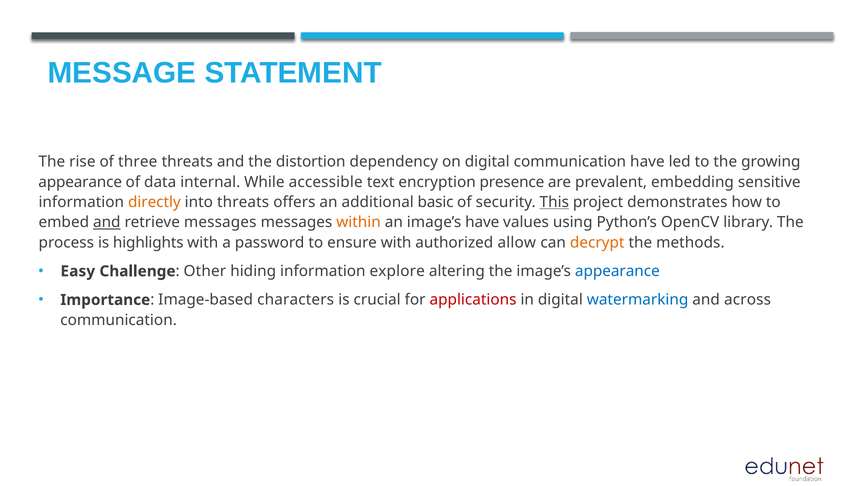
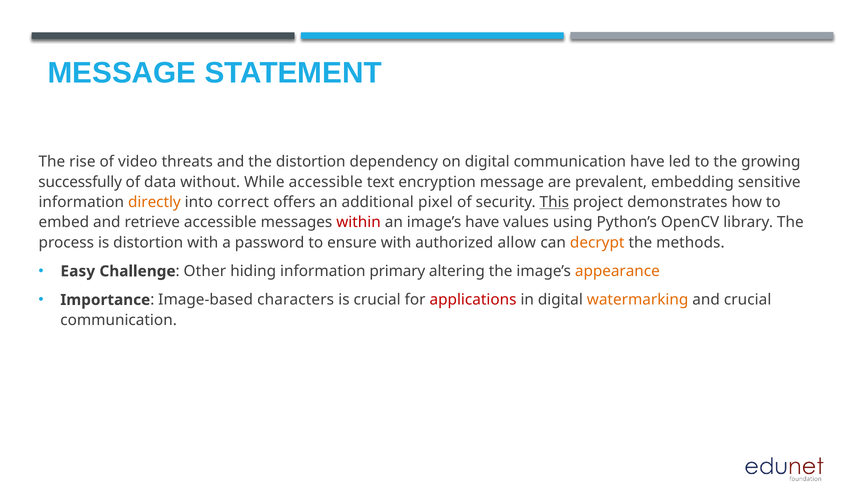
three: three -> video
appearance at (80, 182): appearance -> successfully
internal: internal -> without
encryption presence: presence -> message
into threats: threats -> correct
basic: basic -> pixel
and at (107, 223) underline: present -> none
retrieve messages: messages -> accessible
within colour: orange -> red
is highlights: highlights -> distortion
explore: explore -> primary
appearance at (617, 272) colour: blue -> orange
watermarking colour: blue -> orange
and across: across -> crucial
